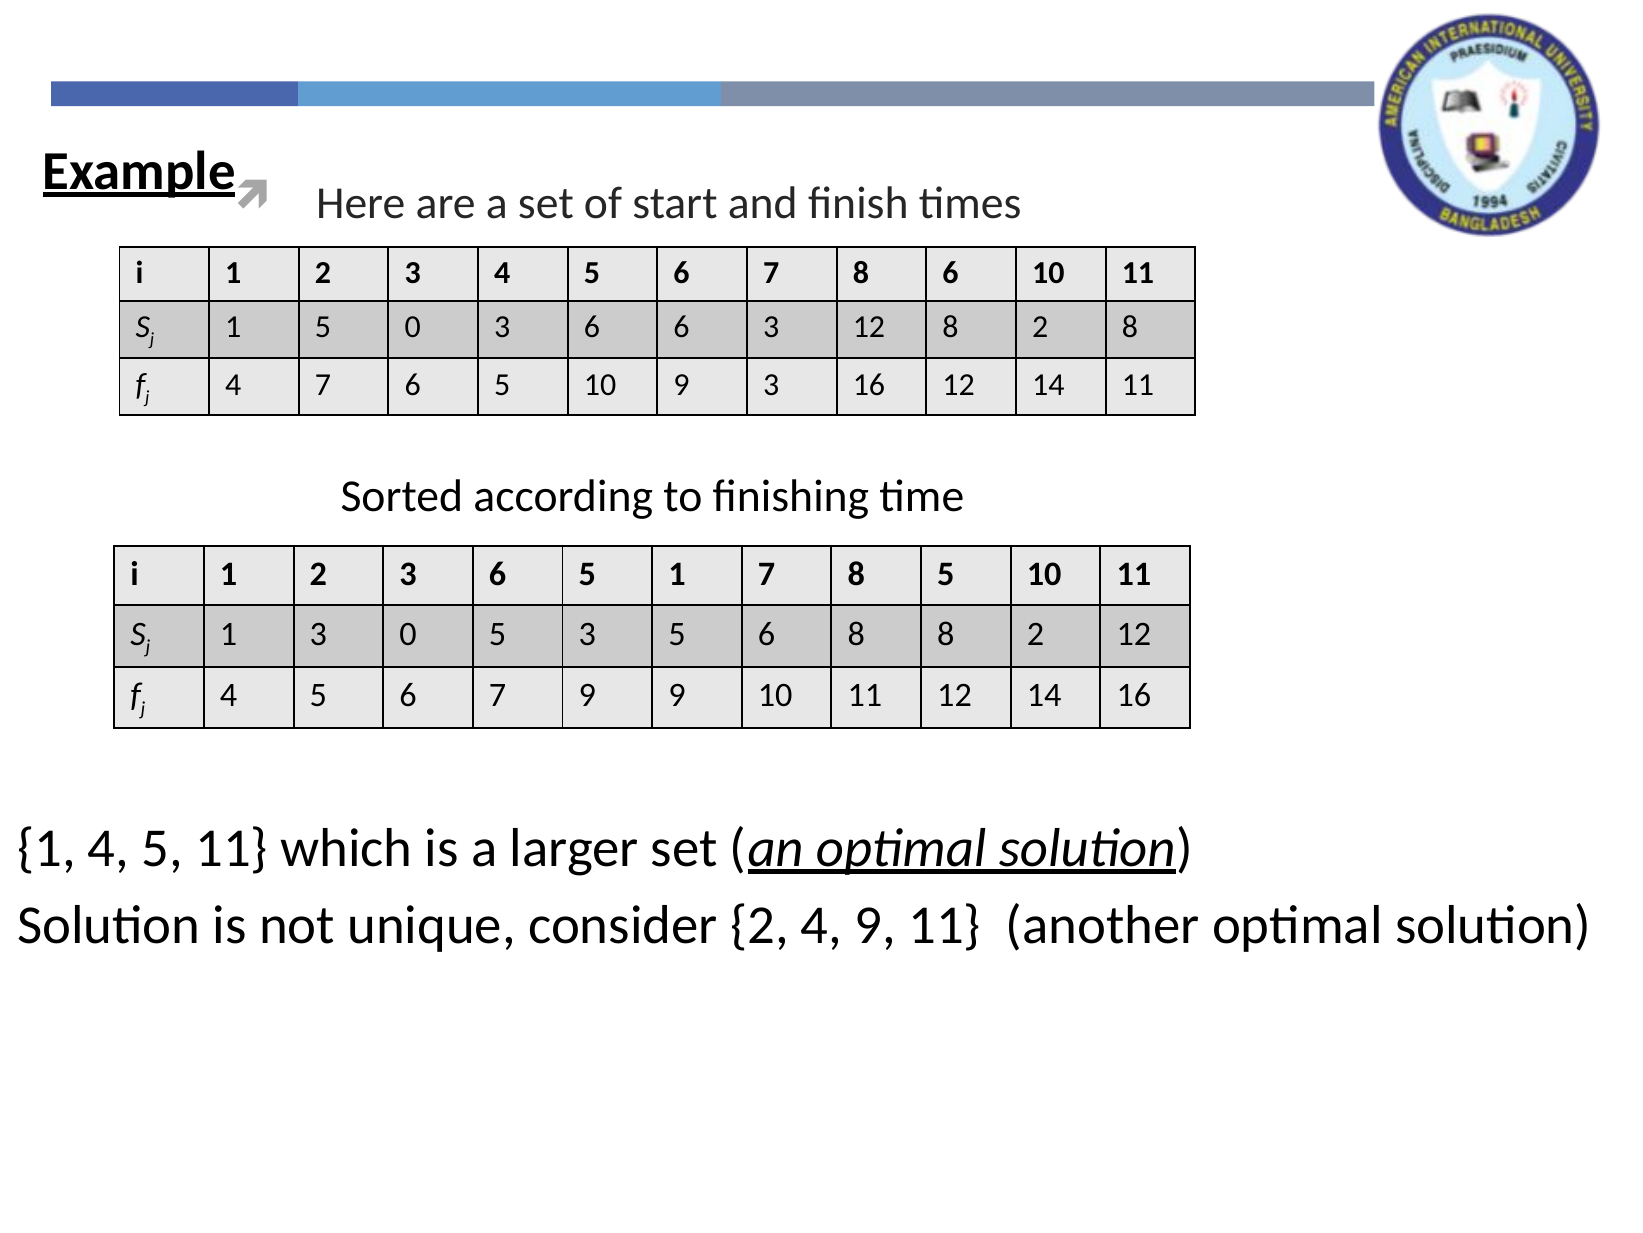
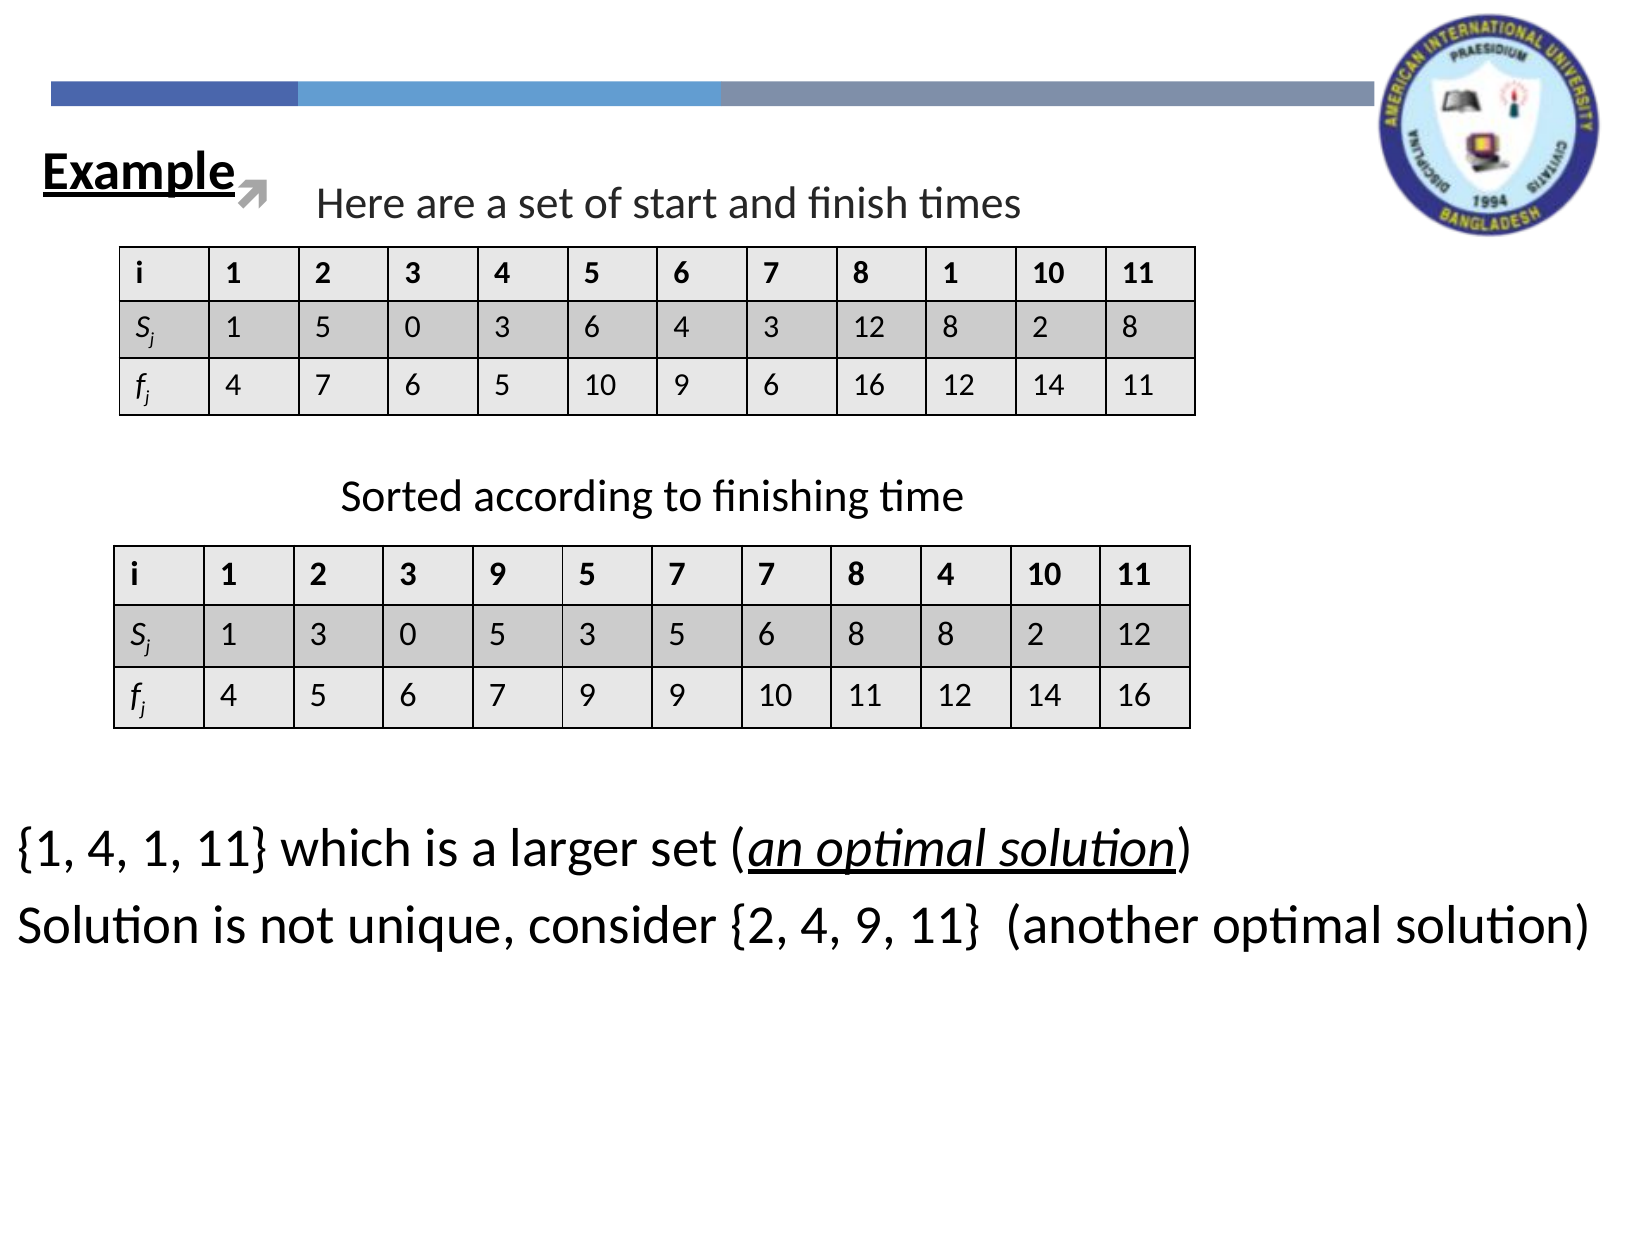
8 6: 6 -> 1
6 6: 6 -> 4
9 3: 3 -> 6
2 3 6: 6 -> 9
5 1: 1 -> 7
8 5: 5 -> 4
1 4 5: 5 -> 1
